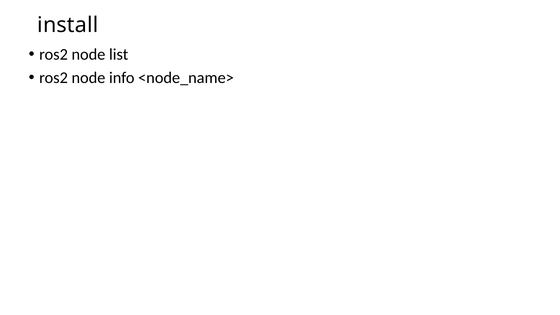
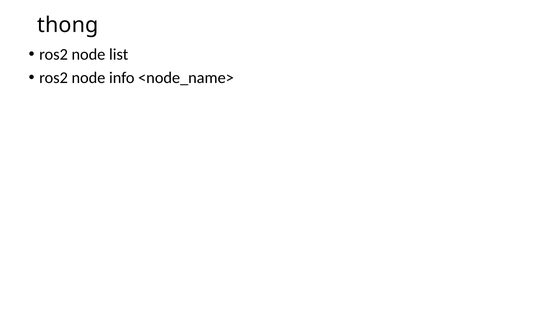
install: install -> thong
